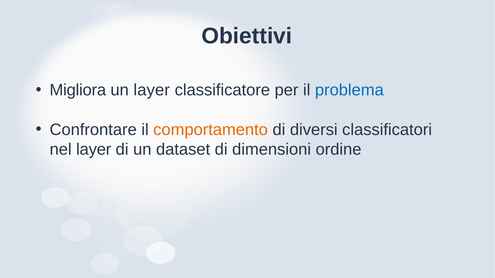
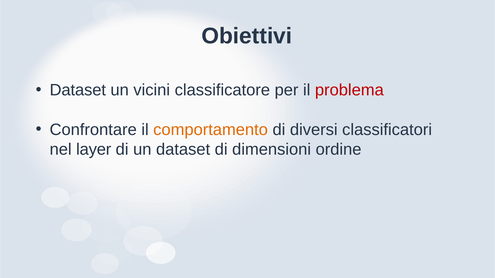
Migliora at (78, 90): Migliora -> Dataset
un layer: layer -> vicini
problema colour: blue -> red
